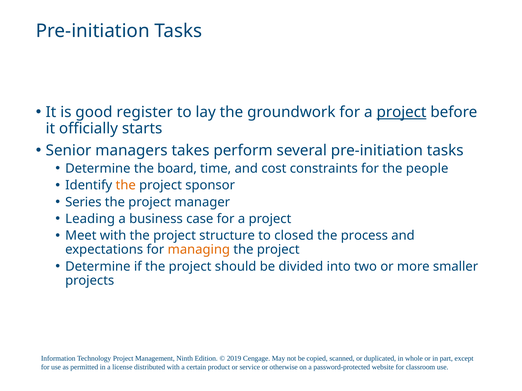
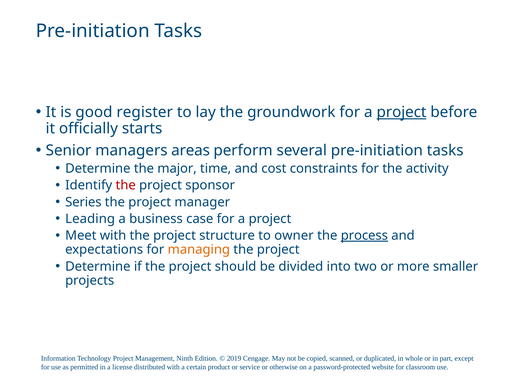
takes: takes -> areas
board: board -> major
people: people -> activity
the at (126, 185) colour: orange -> red
closed: closed -> owner
process underline: none -> present
